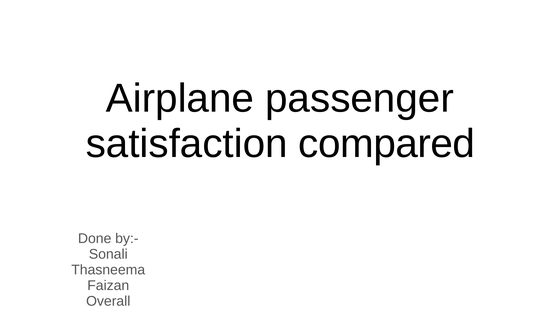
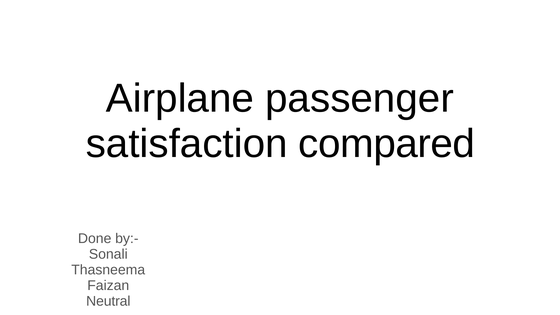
Overall: Overall -> Neutral
